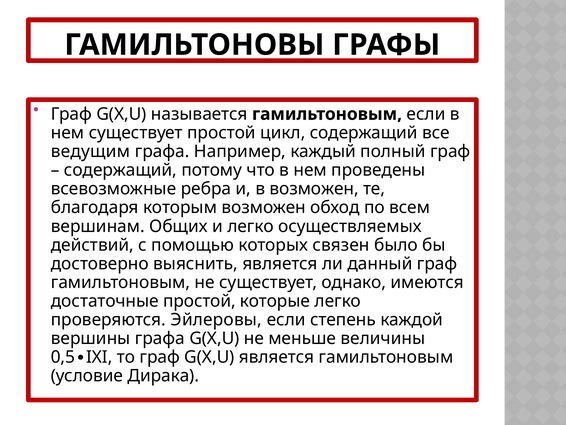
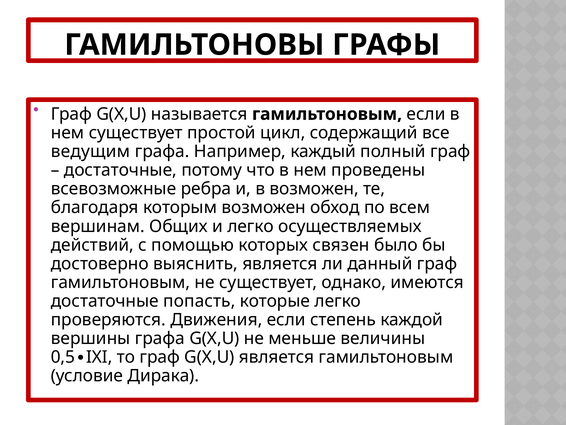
содержащий at (120, 170): содержащий -> достаточные
достаточные простой: простой -> попасть
Эйлеровы: Эйлеровы -> Движения
